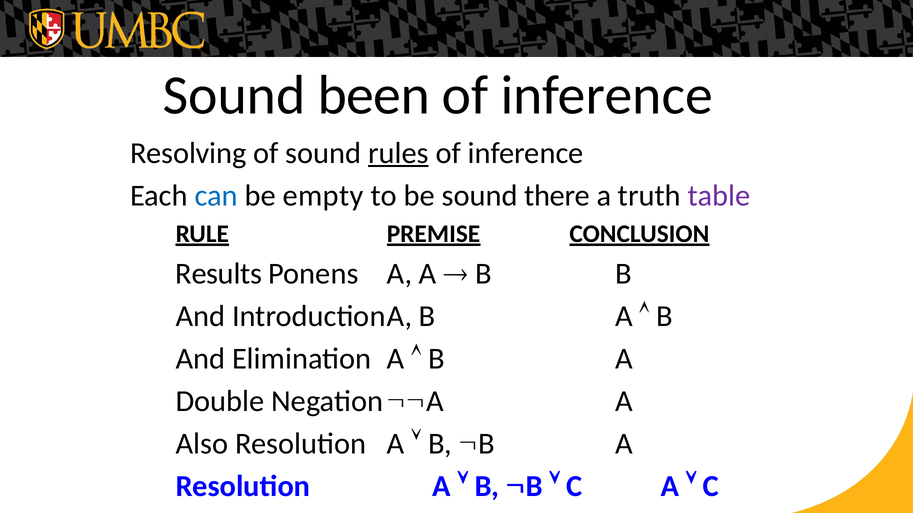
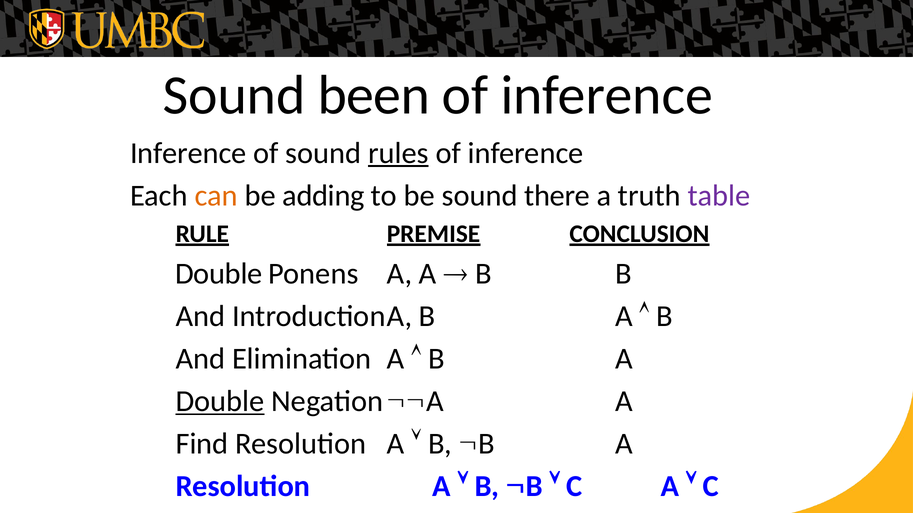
Resolving at (188, 153): Resolving -> Inference
can colour: blue -> orange
empty: empty -> adding
Results at (219, 274): Results -> Double
Double at (220, 402) underline: none -> present
Also: Also -> Find
